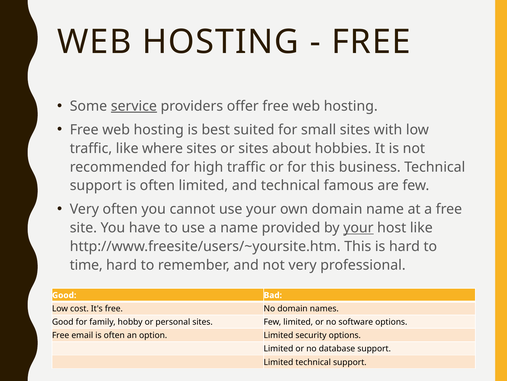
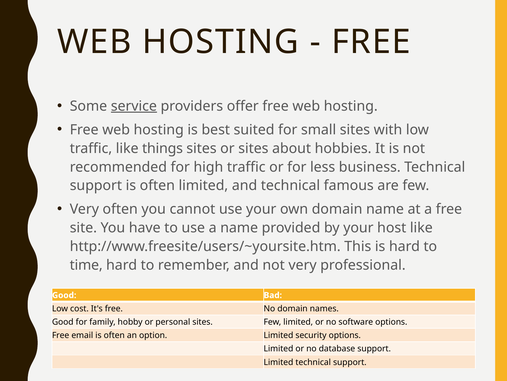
where: where -> things
for this: this -> less
your at (358, 227) underline: present -> none
